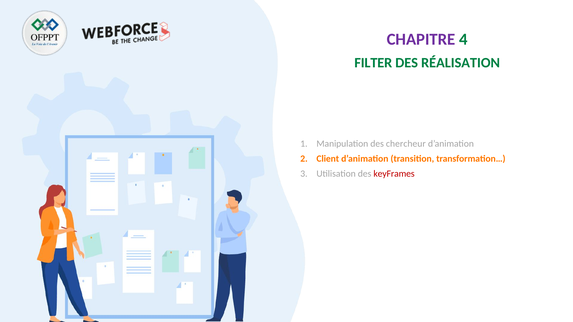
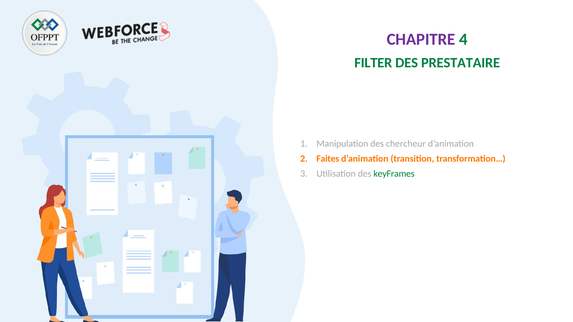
RÉALISATION: RÉALISATION -> PRESTATAIRE
Client: Client -> Faites
keyFrames colour: red -> green
